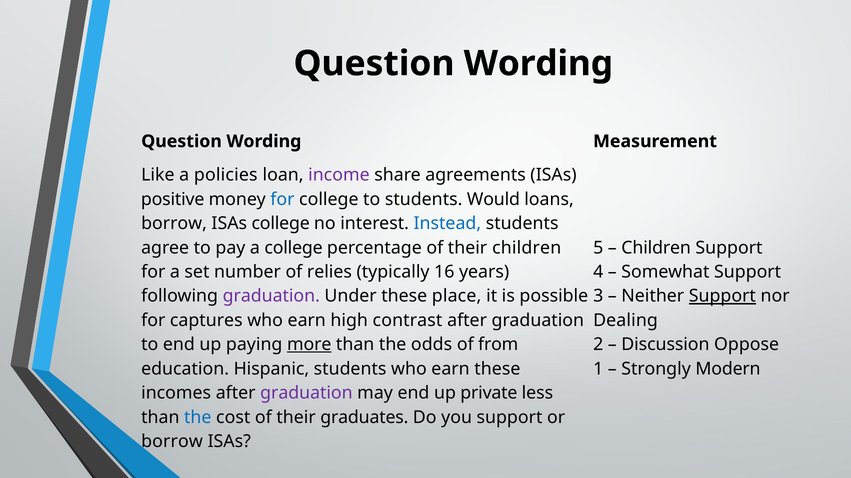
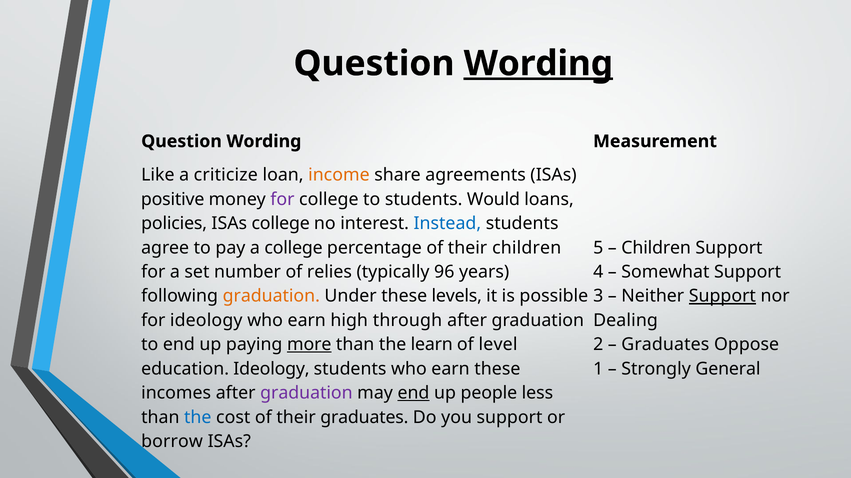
Wording at (538, 64) underline: none -> present
policies: policies -> criticize
income colour: purple -> orange
for at (282, 200) colour: blue -> purple
borrow at (174, 224): borrow -> policies
16: 16 -> 96
graduation at (271, 297) colour: purple -> orange
place: place -> levels
for captures: captures -> ideology
contrast: contrast -> through
odds: odds -> learn
from: from -> level
Discussion at (665, 345): Discussion -> Graduates
education Hispanic: Hispanic -> Ideology
Modern: Modern -> General
end at (413, 394) underline: none -> present
private: private -> people
